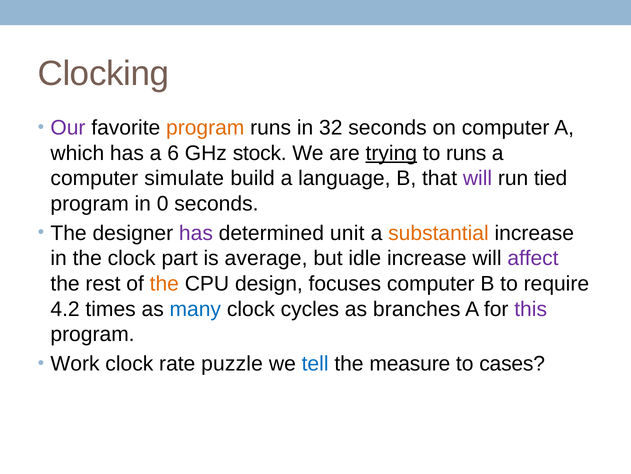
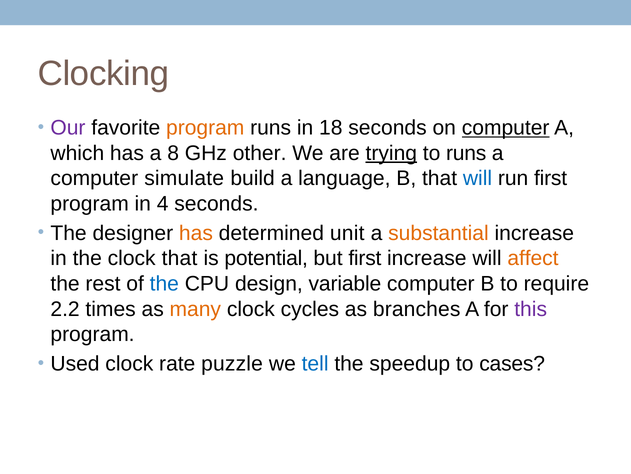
32: 32 -> 18
computer at (506, 128) underline: none -> present
6: 6 -> 8
stock: stock -> other
will at (478, 178) colour: purple -> blue
run tied: tied -> first
0: 0 -> 4
has at (196, 233) colour: purple -> orange
clock part: part -> that
average: average -> potential
but idle: idle -> first
affect colour: purple -> orange
the at (164, 283) colour: orange -> blue
focuses: focuses -> variable
4.2: 4.2 -> 2.2
many colour: blue -> orange
Work: Work -> Used
measure: measure -> speedup
